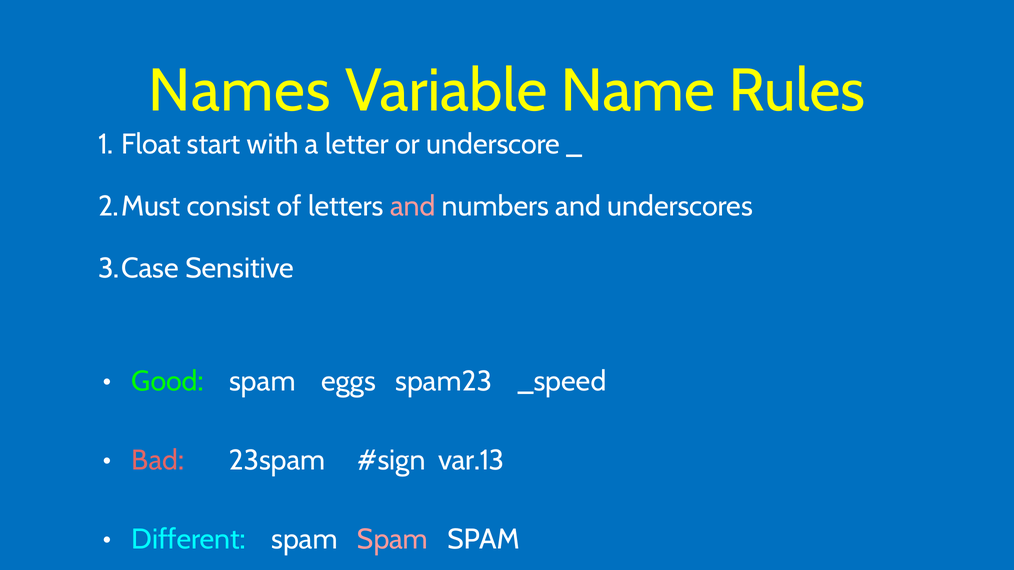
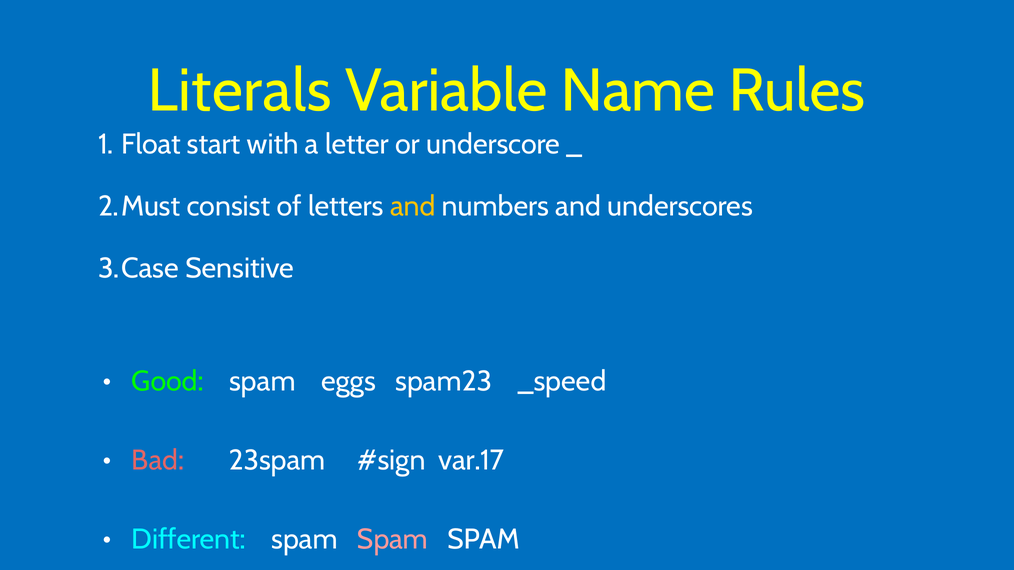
Names: Names -> Literals
and at (413, 207) colour: pink -> yellow
var.13: var.13 -> var.17
